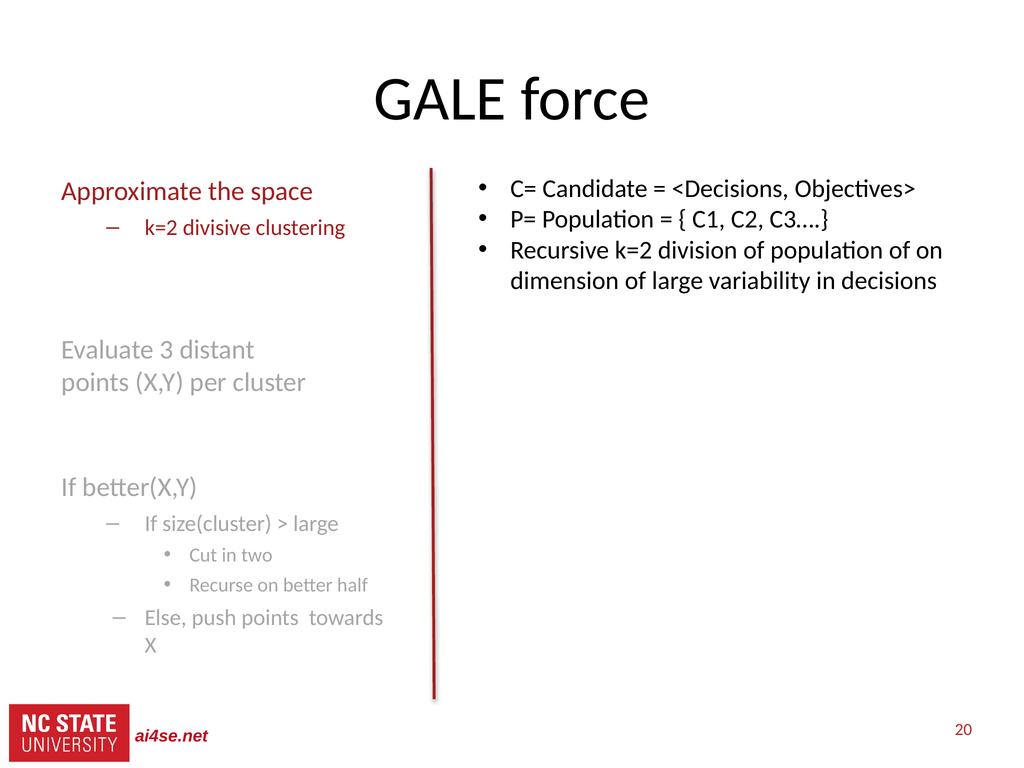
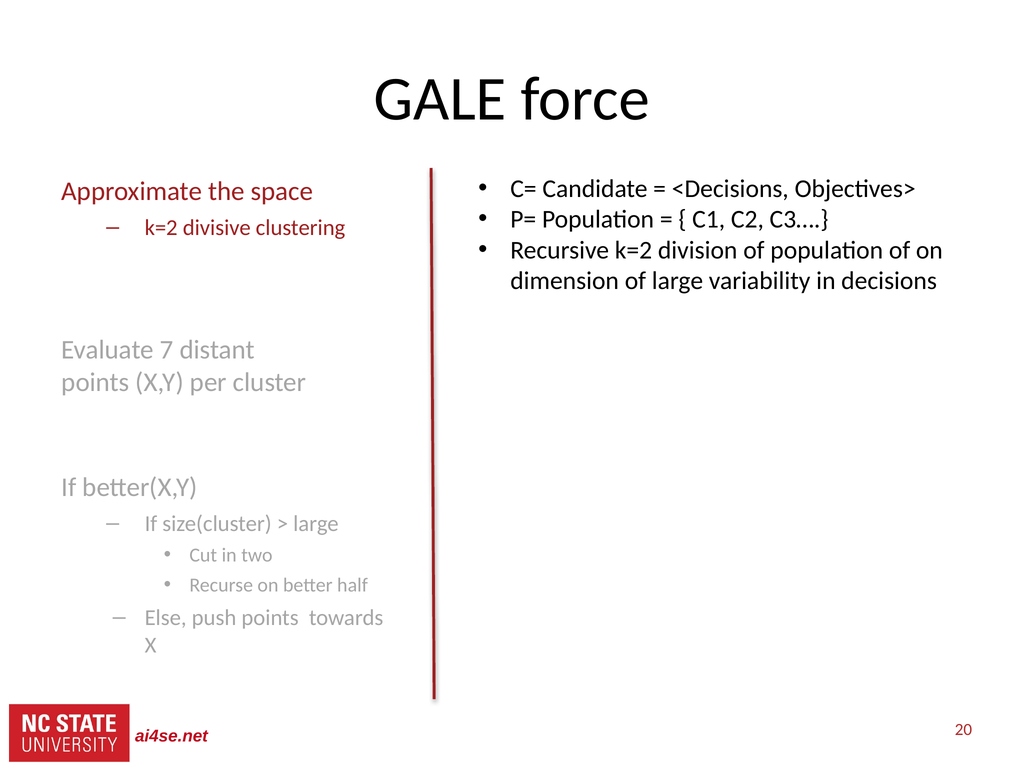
3: 3 -> 7
